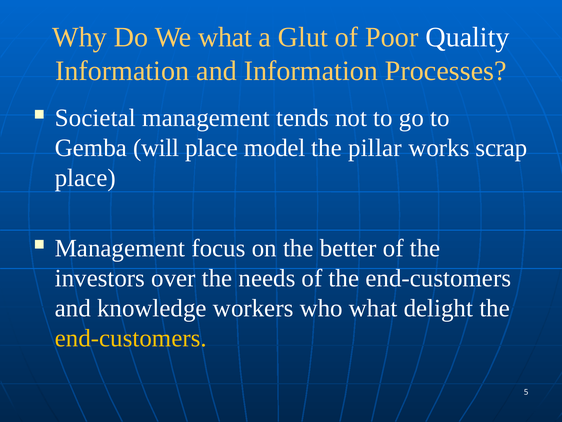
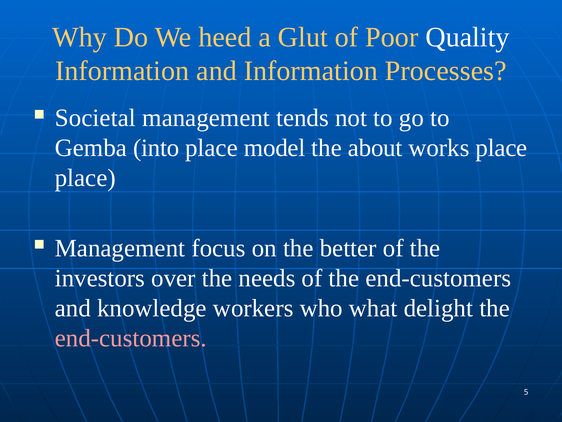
We what: what -> heed
will: will -> into
pillar: pillar -> about
works scrap: scrap -> place
end-customers at (131, 338) colour: yellow -> pink
